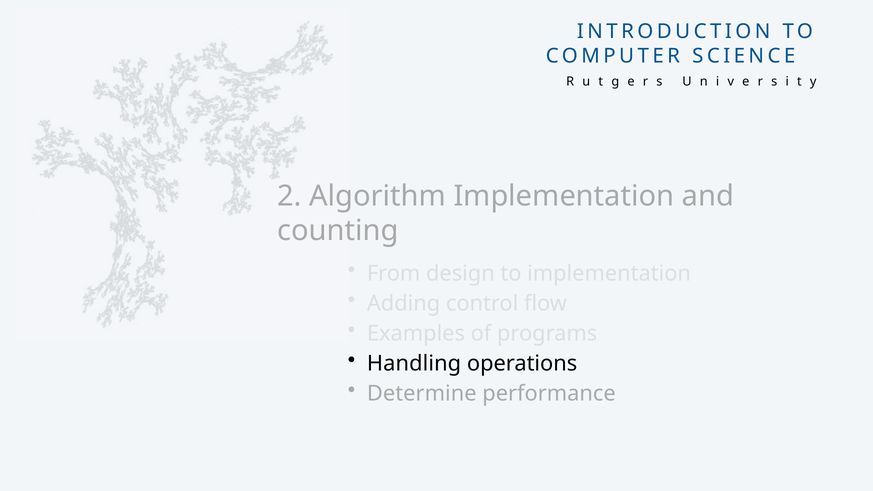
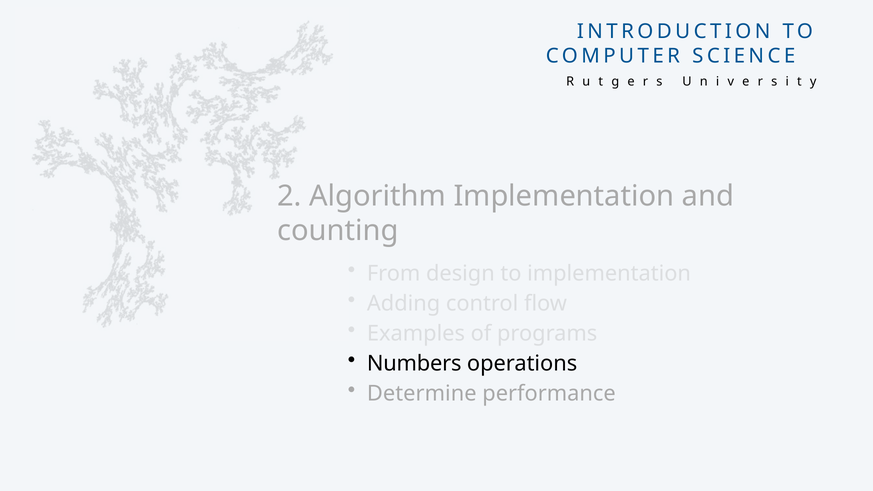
Handling: Handling -> Numbers
